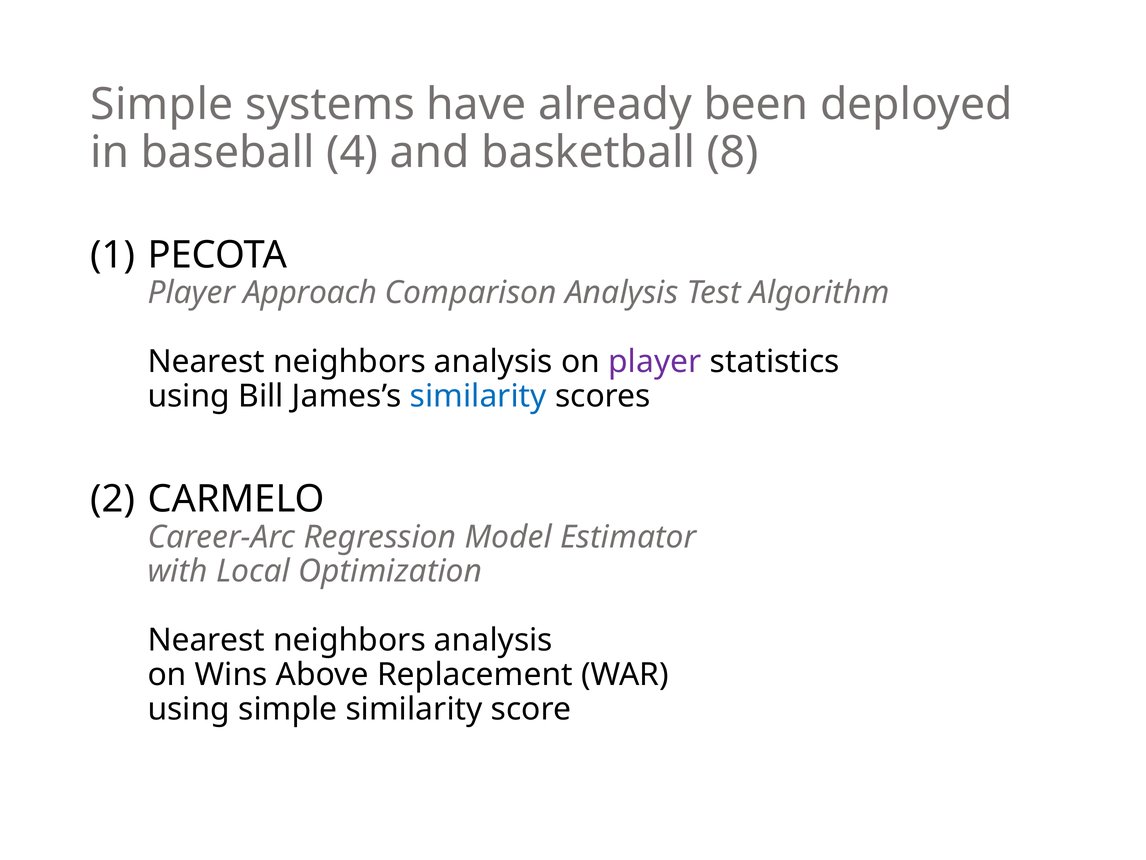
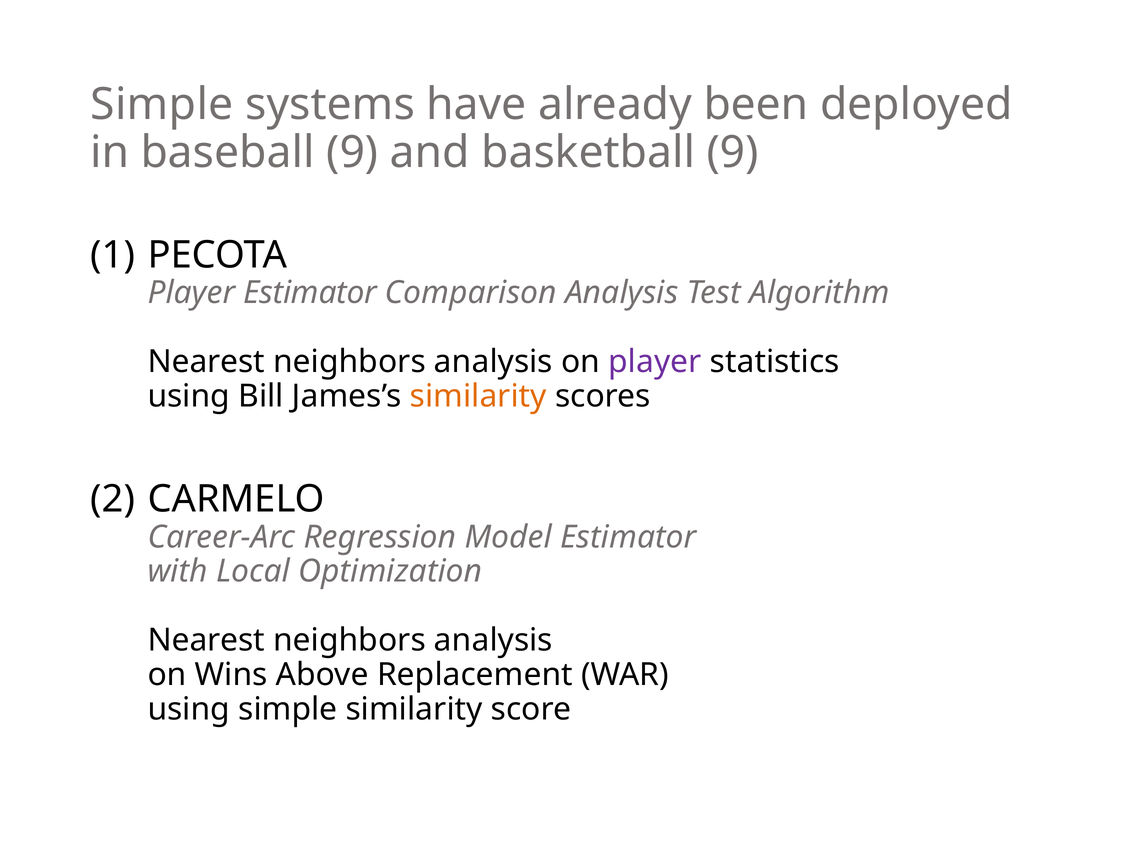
baseball 4: 4 -> 9
basketball 8: 8 -> 9
Player Approach: Approach -> Estimator
similarity at (478, 396) colour: blue -> orange
